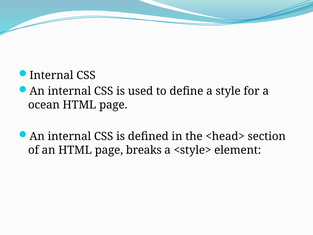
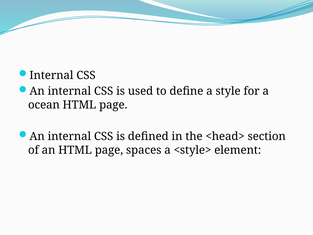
breaks: breaks -> spaces
